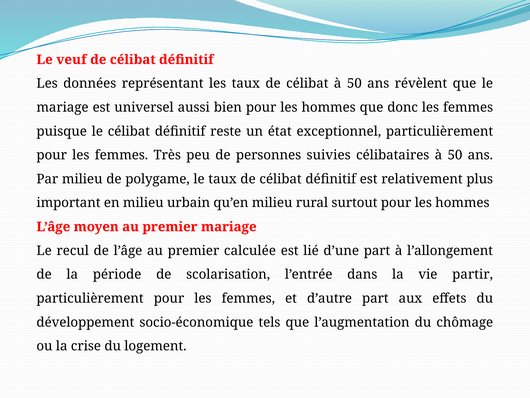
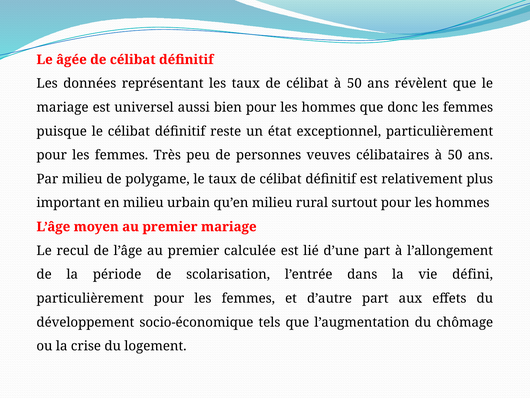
veuf: veuf -> âgée
suivies: suivies -> veuves
partir: partir -> défini
